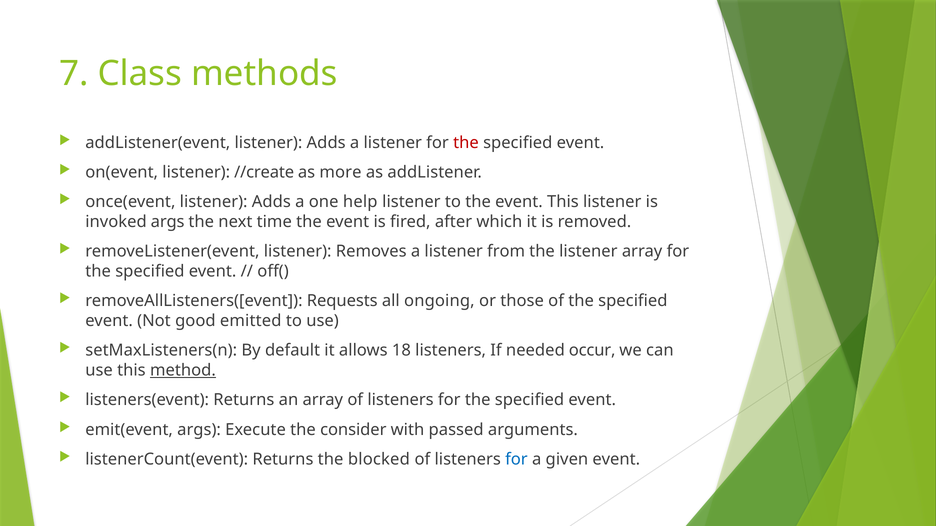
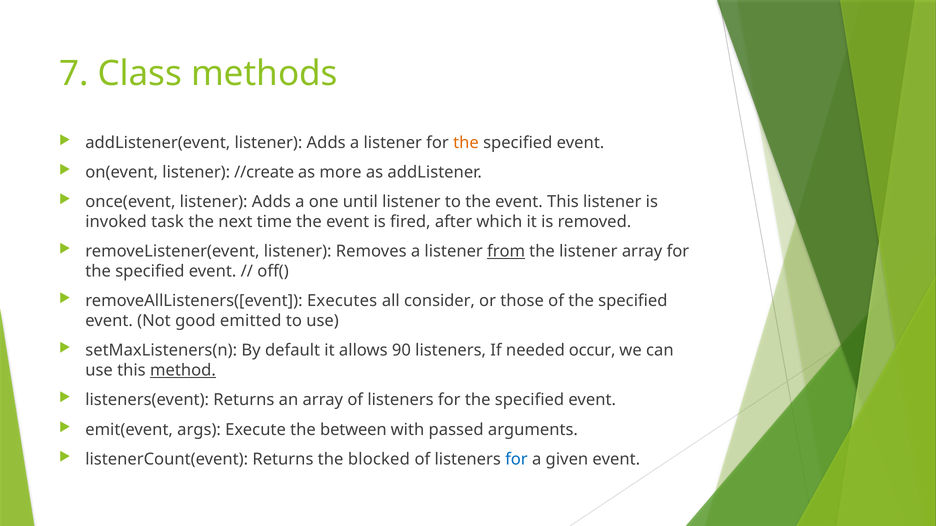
the at (466, 143) colour: red -> orange
help: help -> until
invoked args: args -> task
from underline: none -> present
Requests: Requests -> Executes
ongoing: ongoing -> consider
18: 18 -> 90
consider: consider -> between
